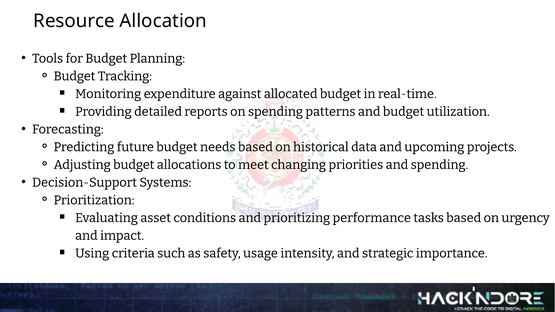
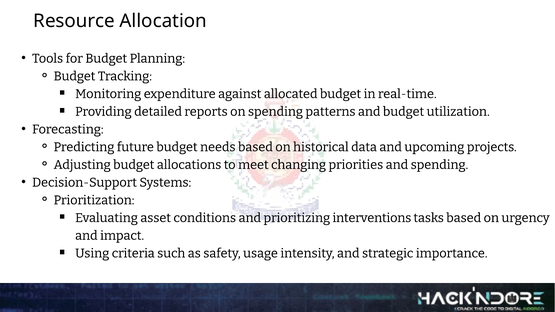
performance: performance -> interventions
